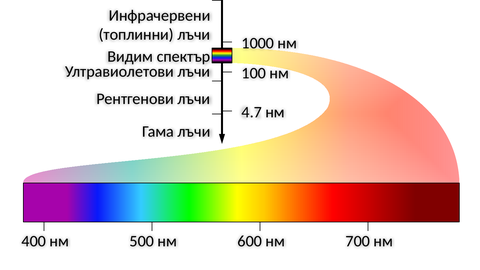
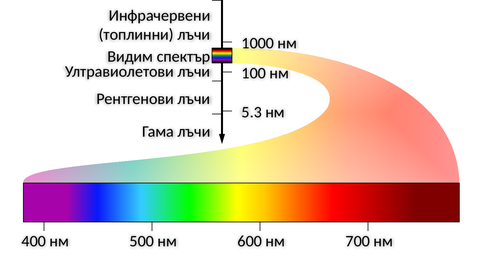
4.7: 4.7 -> 5.3
